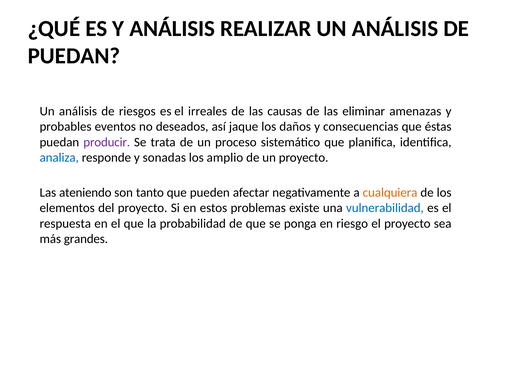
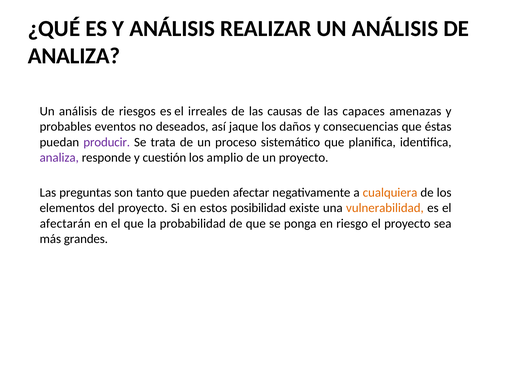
PUEDAN at (74, 56): PUEDAN -> ANALIZA
eliminar: eliminar -> capaces
analiza at (59, 158) colour: blue -> purple
sonadas: sonadas -> cuestión
ateniendo: ateniendo -> preguntas
problemas: problemas -> posibilidad
vulnerabilidad colour: blue -> orange
respuesta: respuesta -> afectarán
